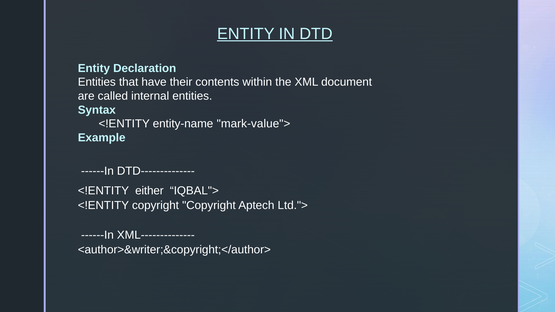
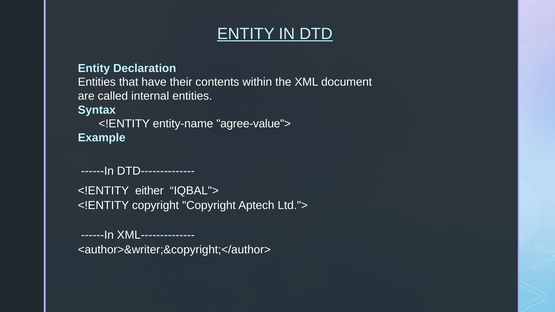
mark-value">: mark-value"> -> agree-value">
